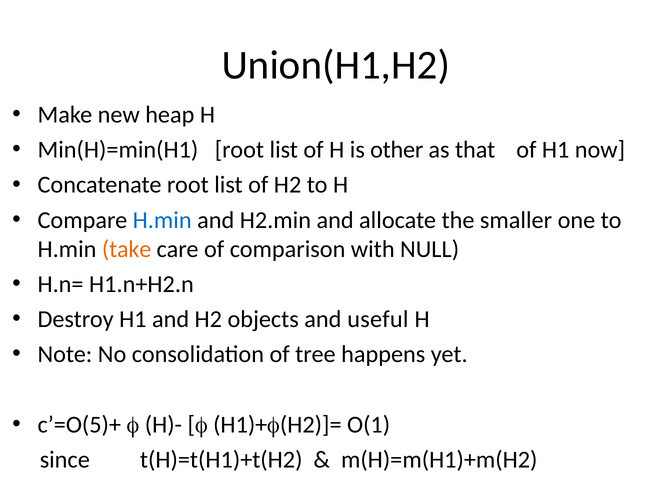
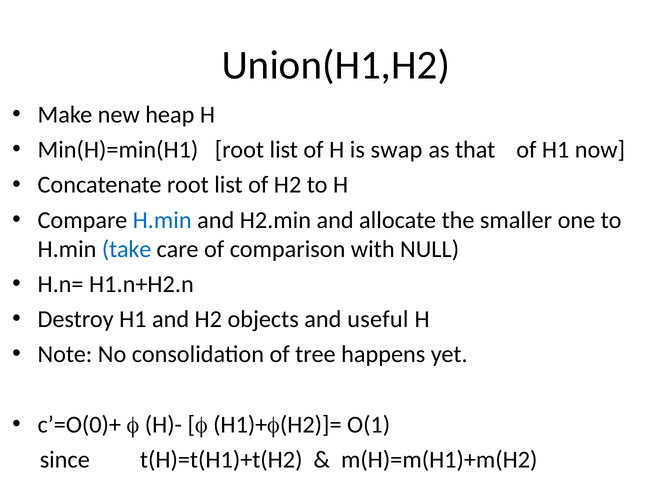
other: other -> swap
take colour: orange -> blue
c’=O(5)+: c’=O(5)+ -> c’=O(0)+
